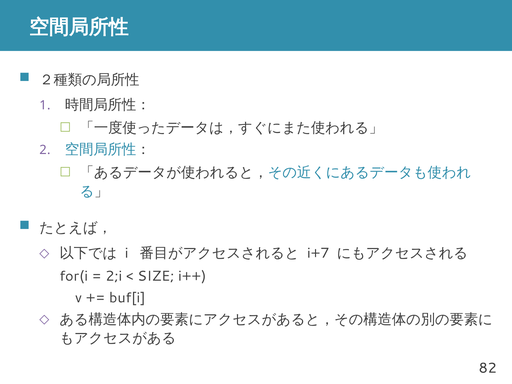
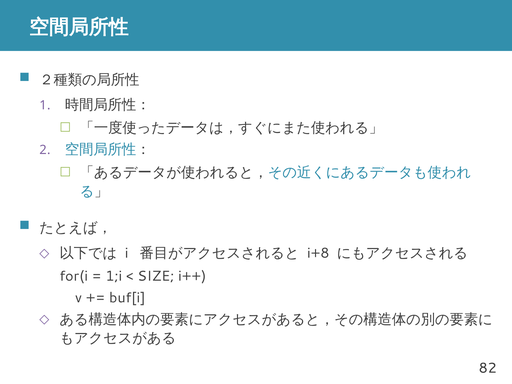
i+7: i+7 -> i+8
2;i: 2;i -> 1;i
